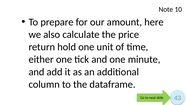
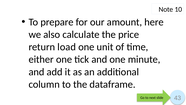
hold: hold -> load
